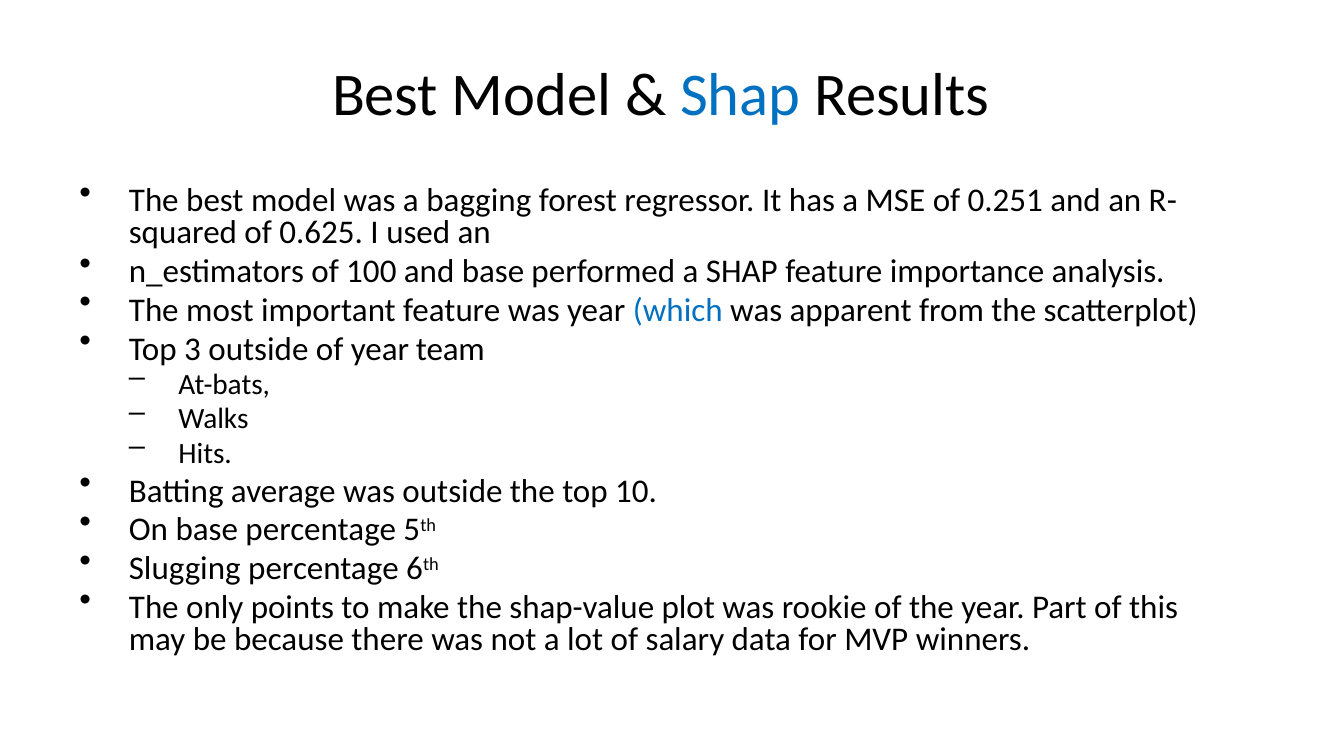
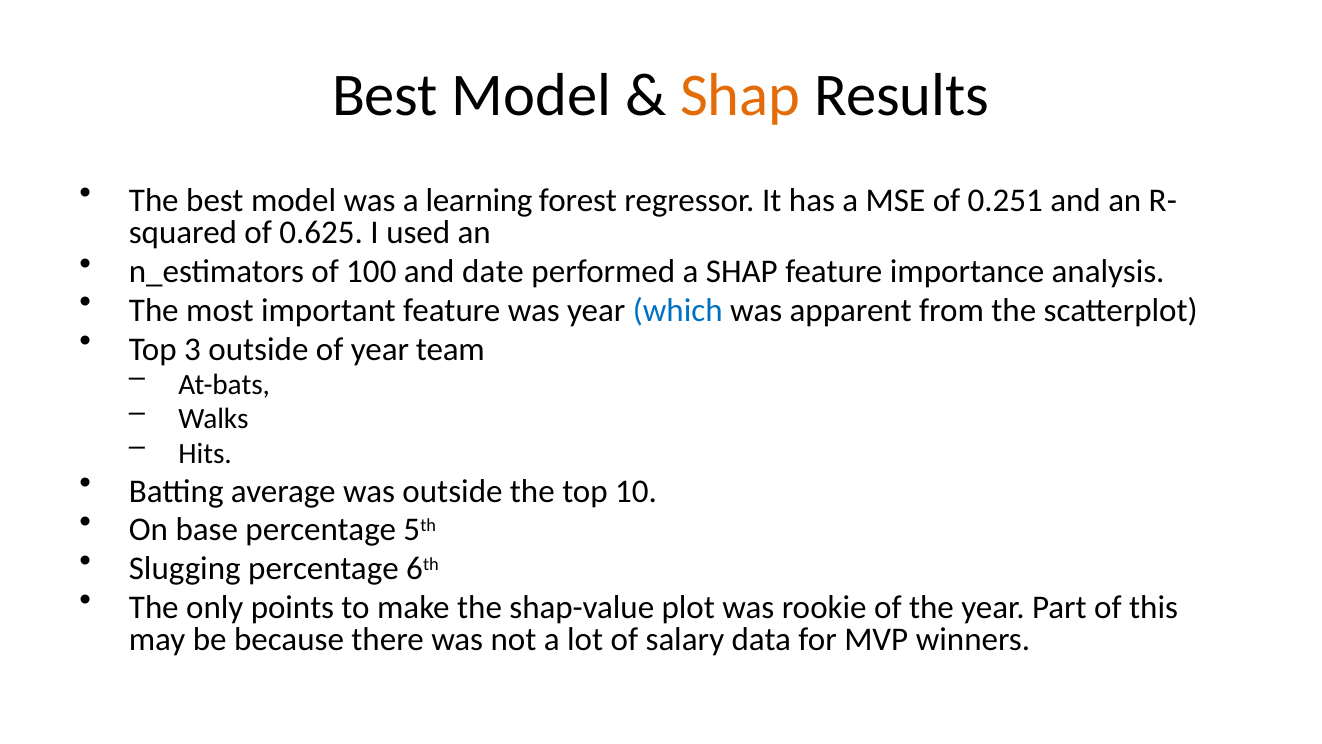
Shap at (740, 96) colour: blue -> orange
bagging: bagging -> learning
and base: base -> date
